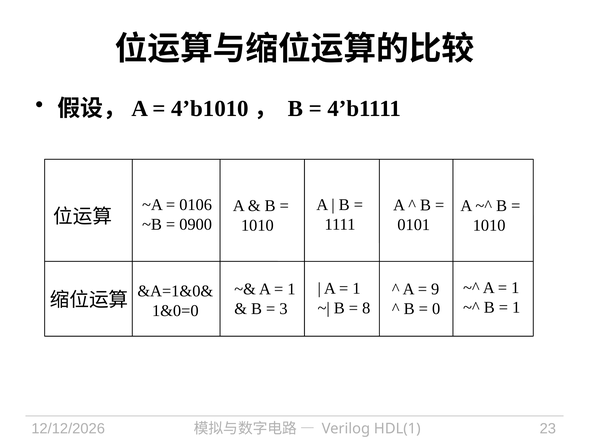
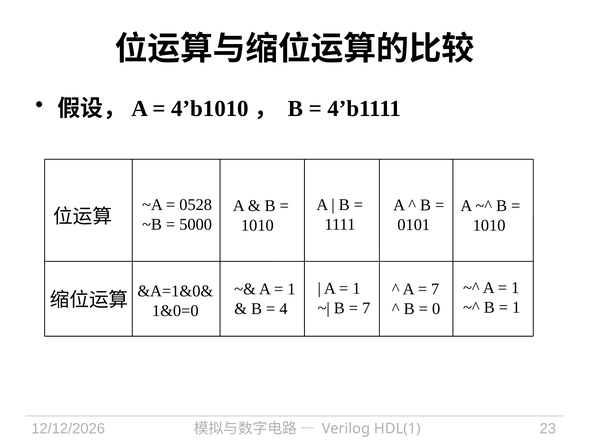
0106: 0106 -> 0528
0900: 0900 -> 5000
9 at (435, 289): 9 -> 7
8 at (366, 308): 8 -> 7
3: 3 -> 4
